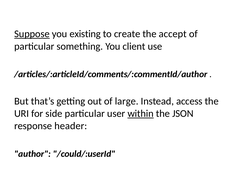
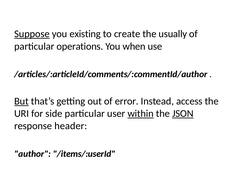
accept: accept -> usually
something: something -> operations
client: client -> when
But underline: none -> present
large: large -> error
JSON underline: none -> present
/could/:userId: /could/:userId -> /items/:userId
